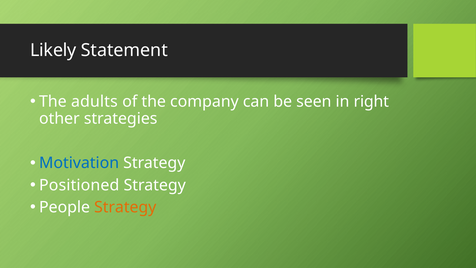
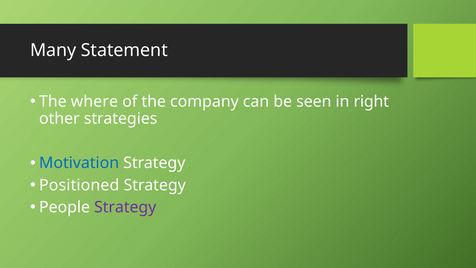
Likely: Likely -> Many
adults: adults -> where
Strategy at (125, 207) colour: orange -> purple
